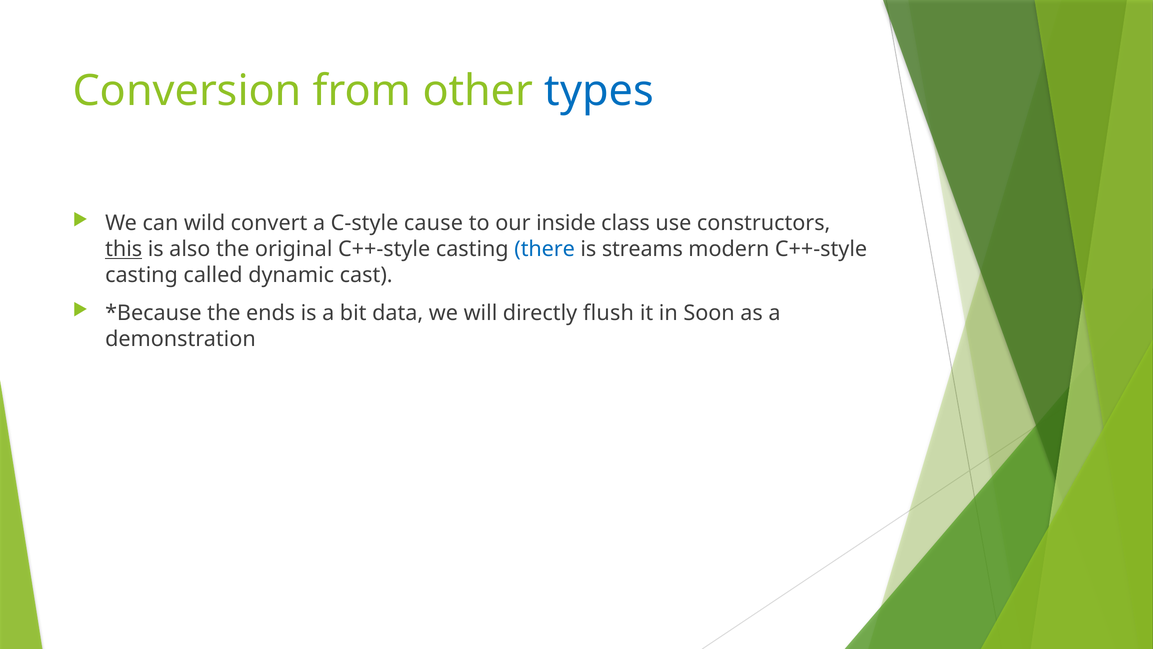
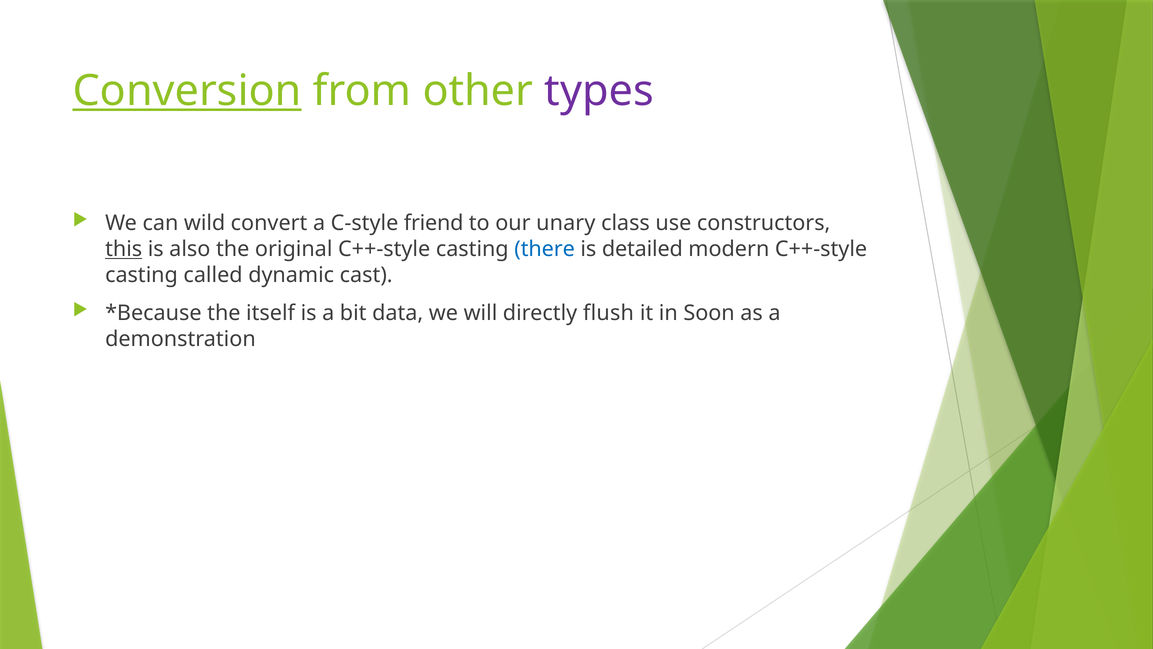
Conversion underline: none -> present
types colour: blue -> purple
cause: cause -> friend
inside: inside -> unary
streams: streams -> detailed
ends: ends -> itself
